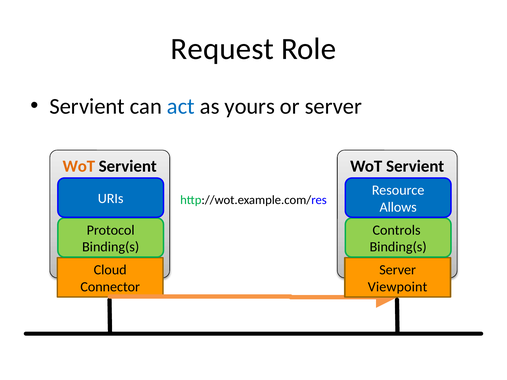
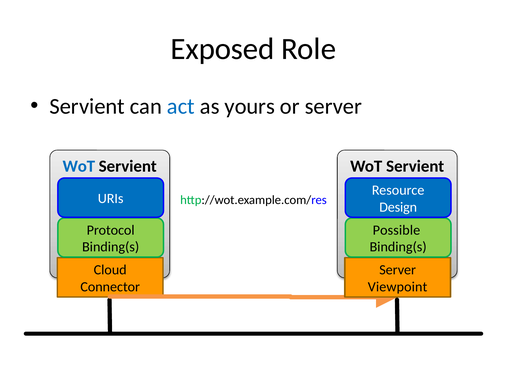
Request: Request -> Exposed
WoT at (79, 166) colour: orange -> blue
Allows: Allows -> Design
Controls: Controls -> Possible
